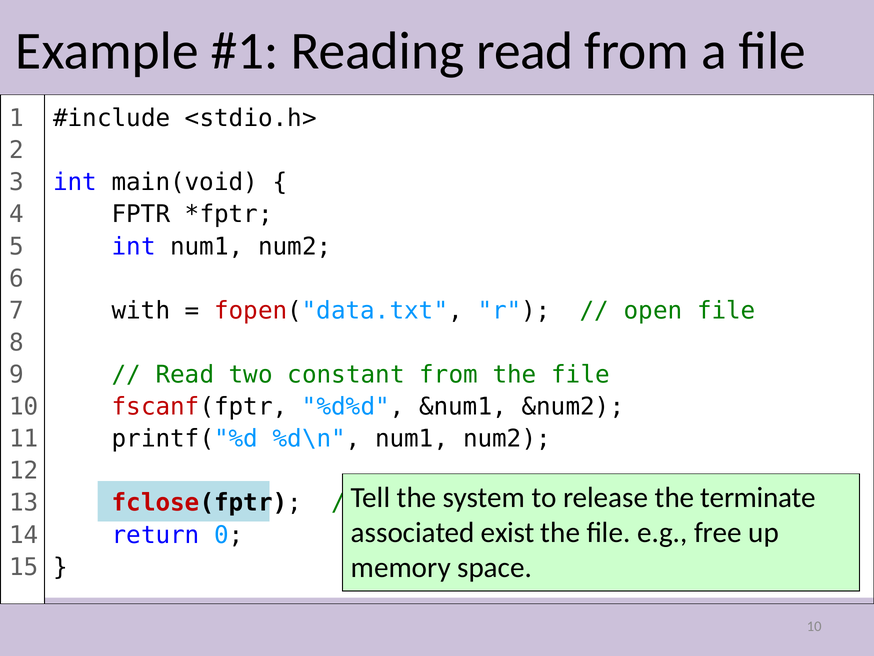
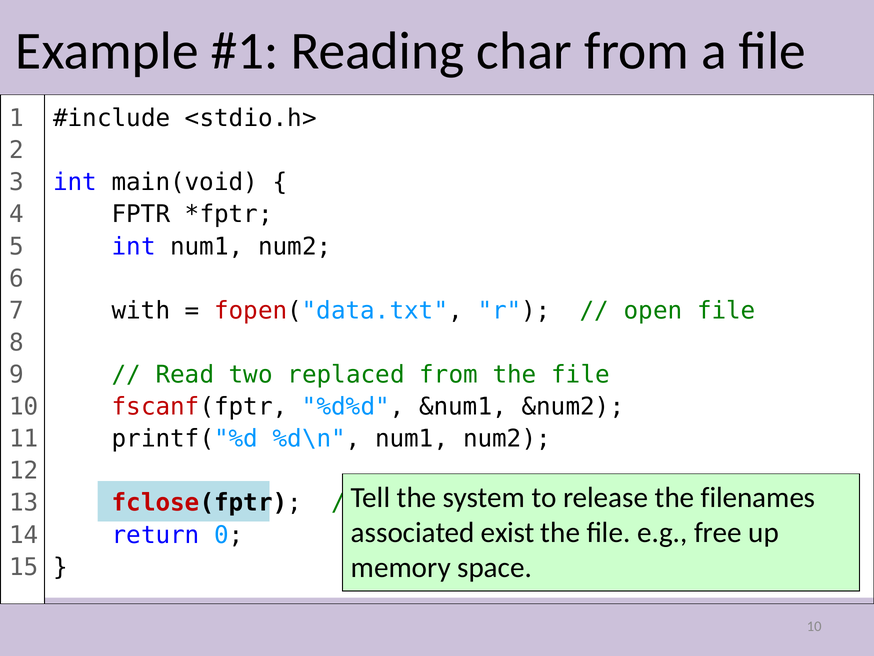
Reading read: read -> char
constant: constant -> replaced
terminate: terminate -> filenames
